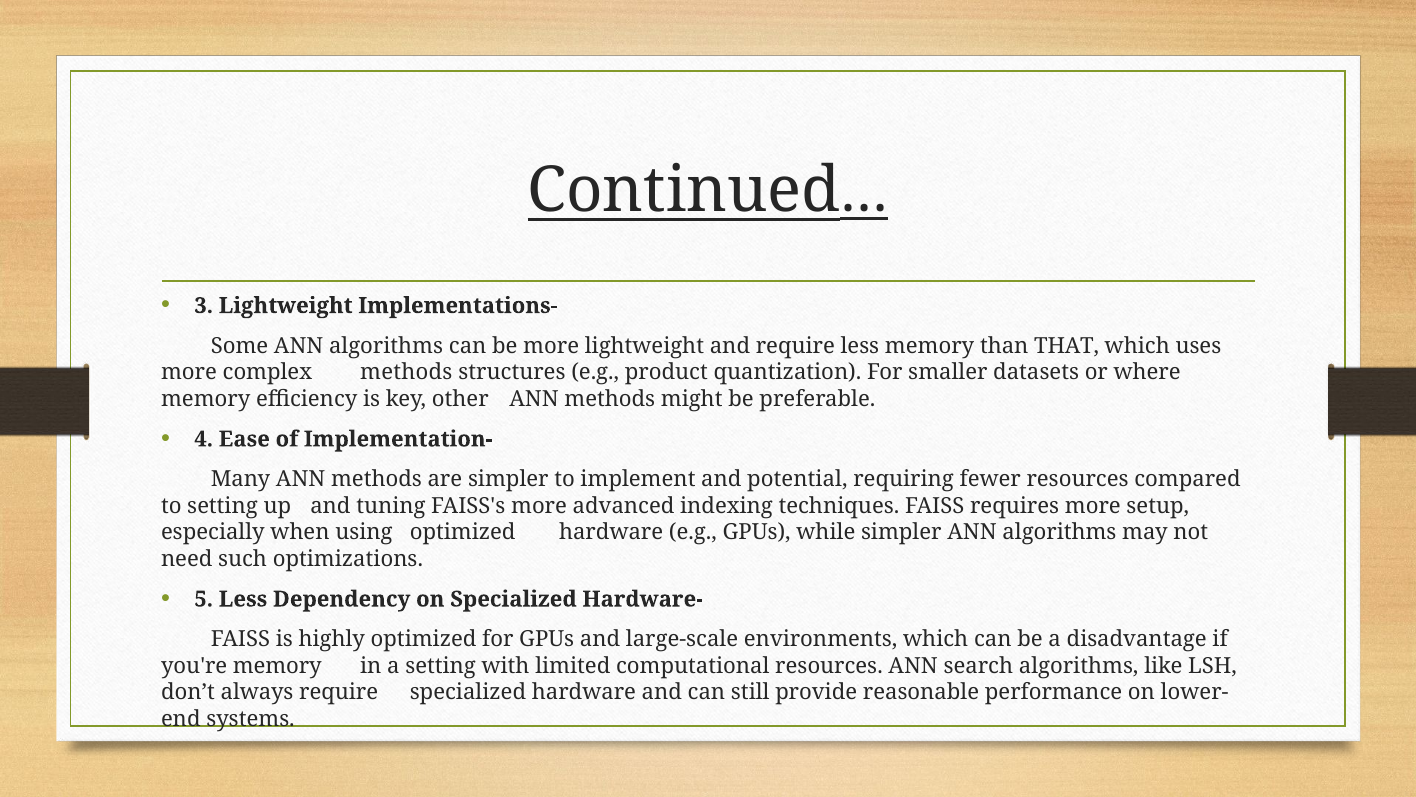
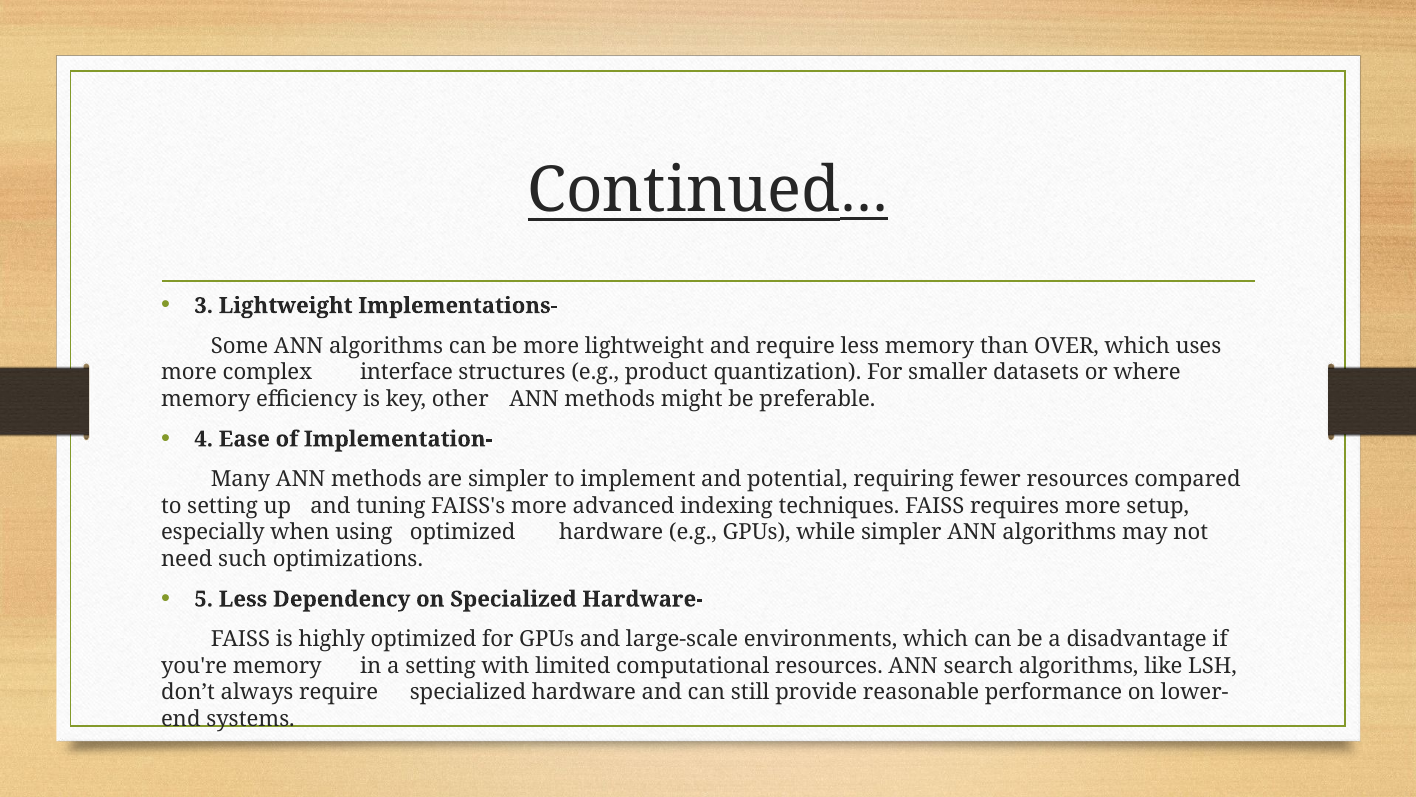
THAT: THAT -> OVER
complex methods: methods -> interface
